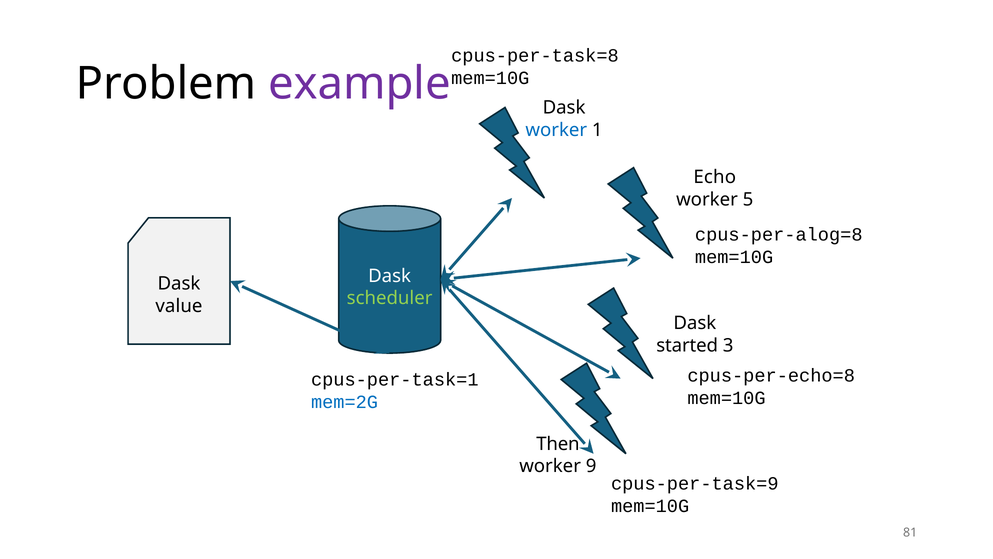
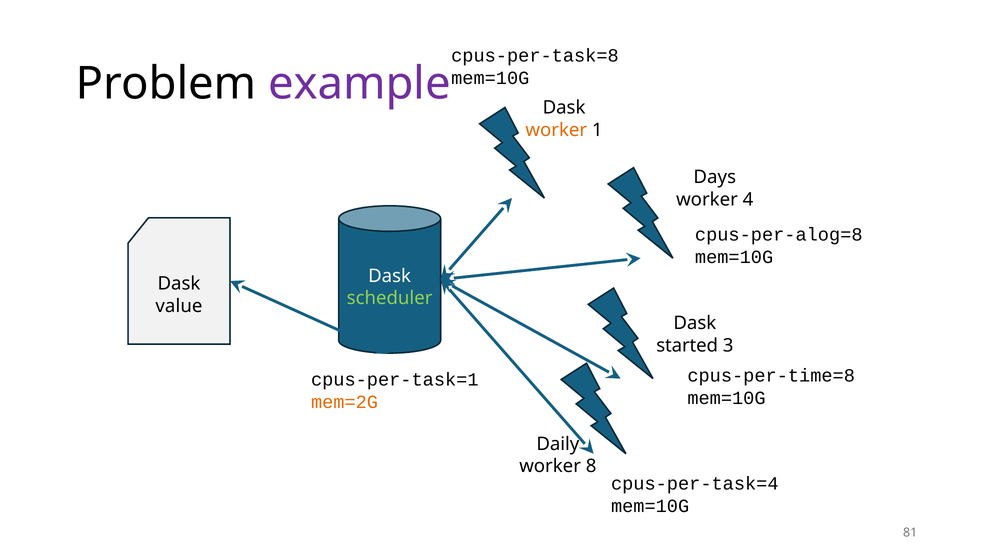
worker at (556, 130) colour: blue -> orange
Echo: Echo -> Days
5: 5 -> 4
cpus-per-echo=8: cpus-per-echo=8 -> cpus-per-time=8
mem=2G colour: blue -> orange
Then: Then -> Daily
9: 9 -> 8
cpus-per-task=9: cpus-per-task=9 -> cpus-per-task=4
